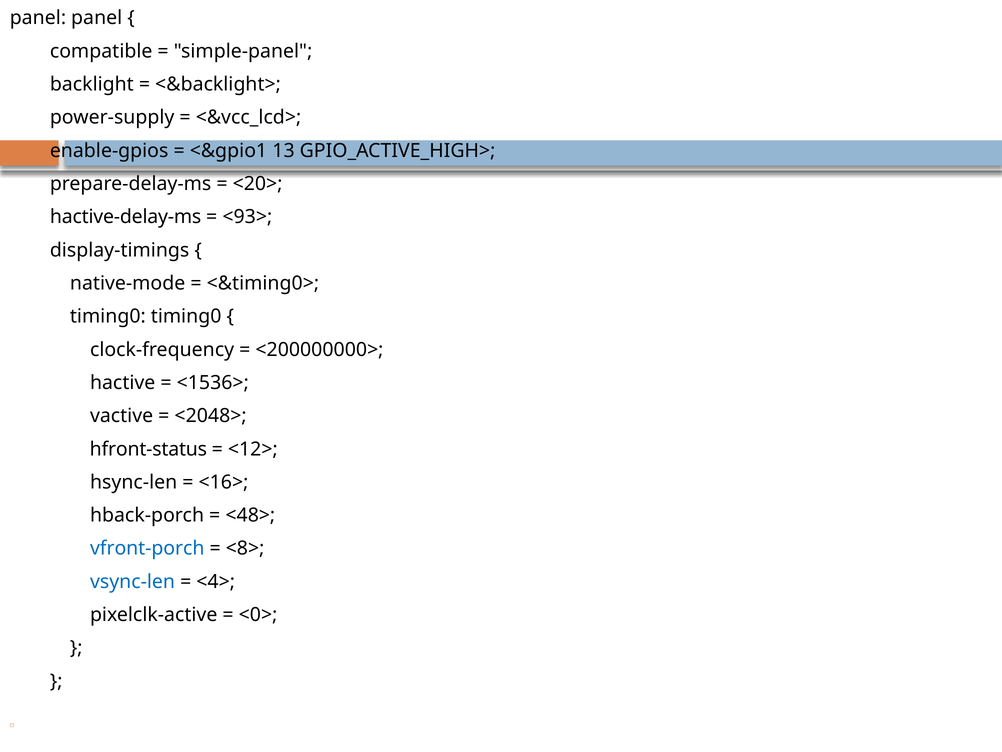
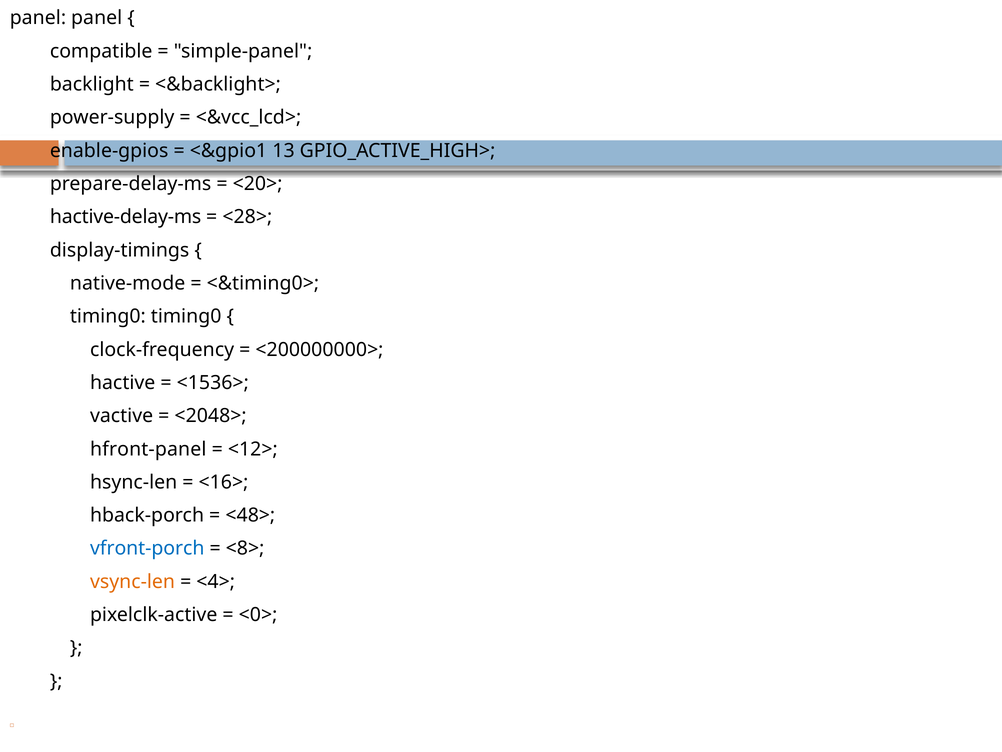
<93>: <93> -> <28>
hfront-status: hfront-status -> hfront-panel
vsync-len colour: blue -> orange
